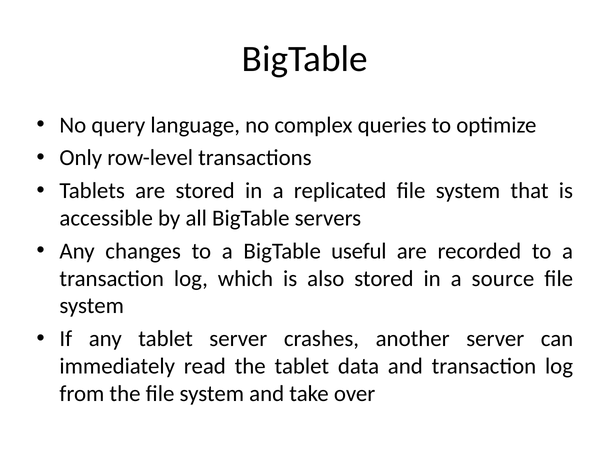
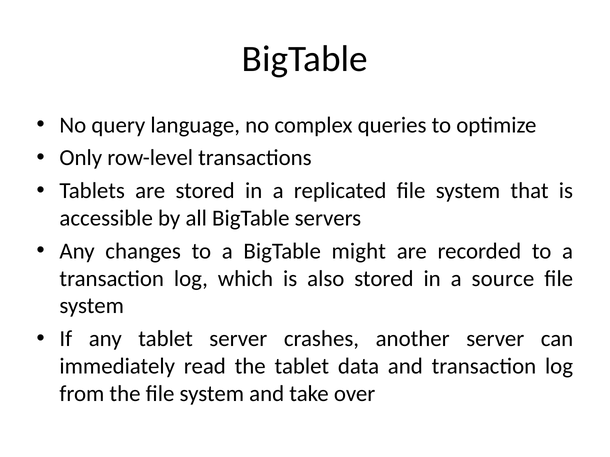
useful: useful -> might
